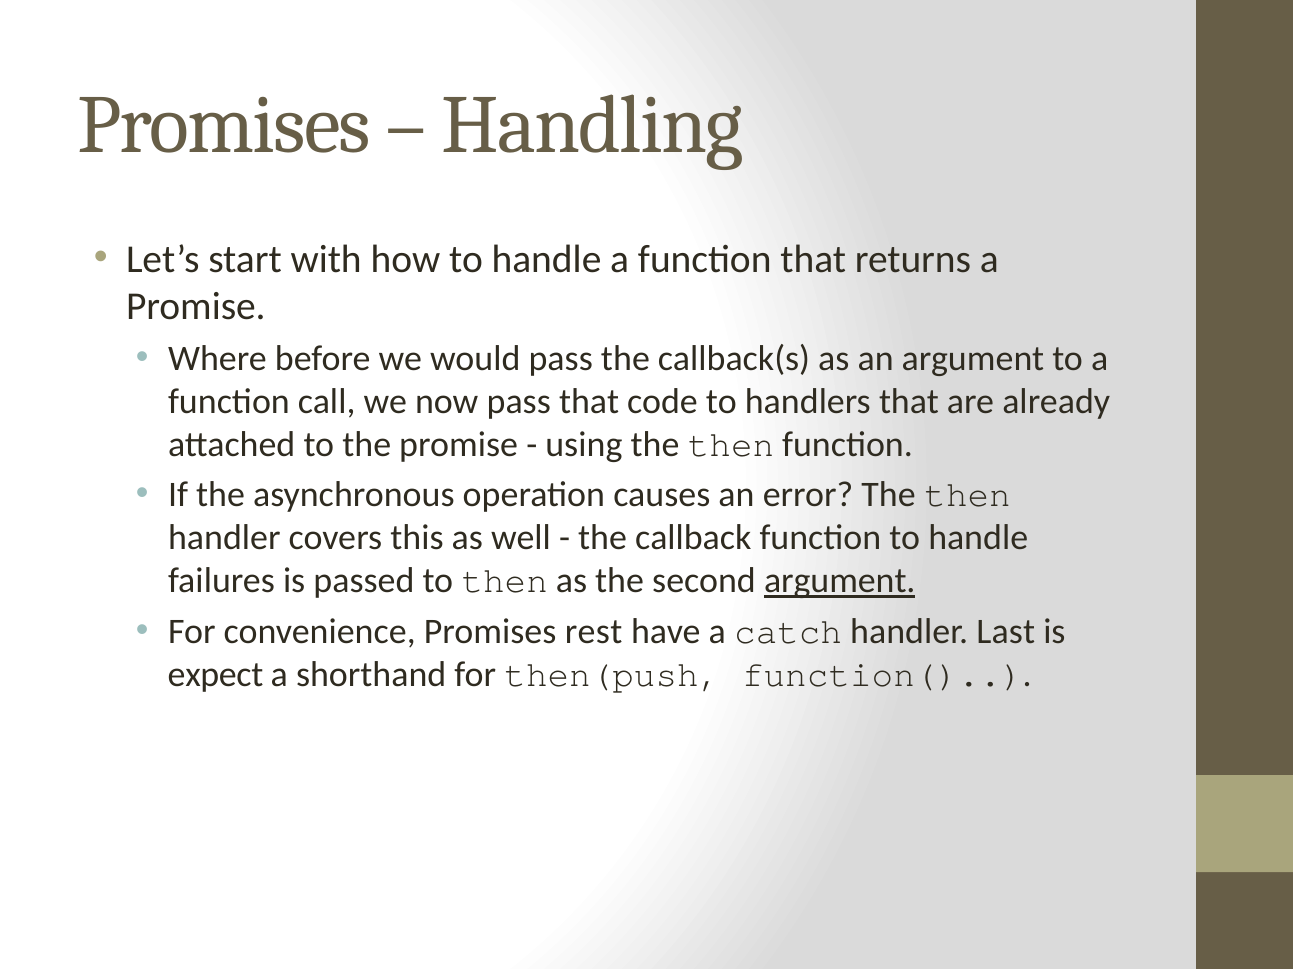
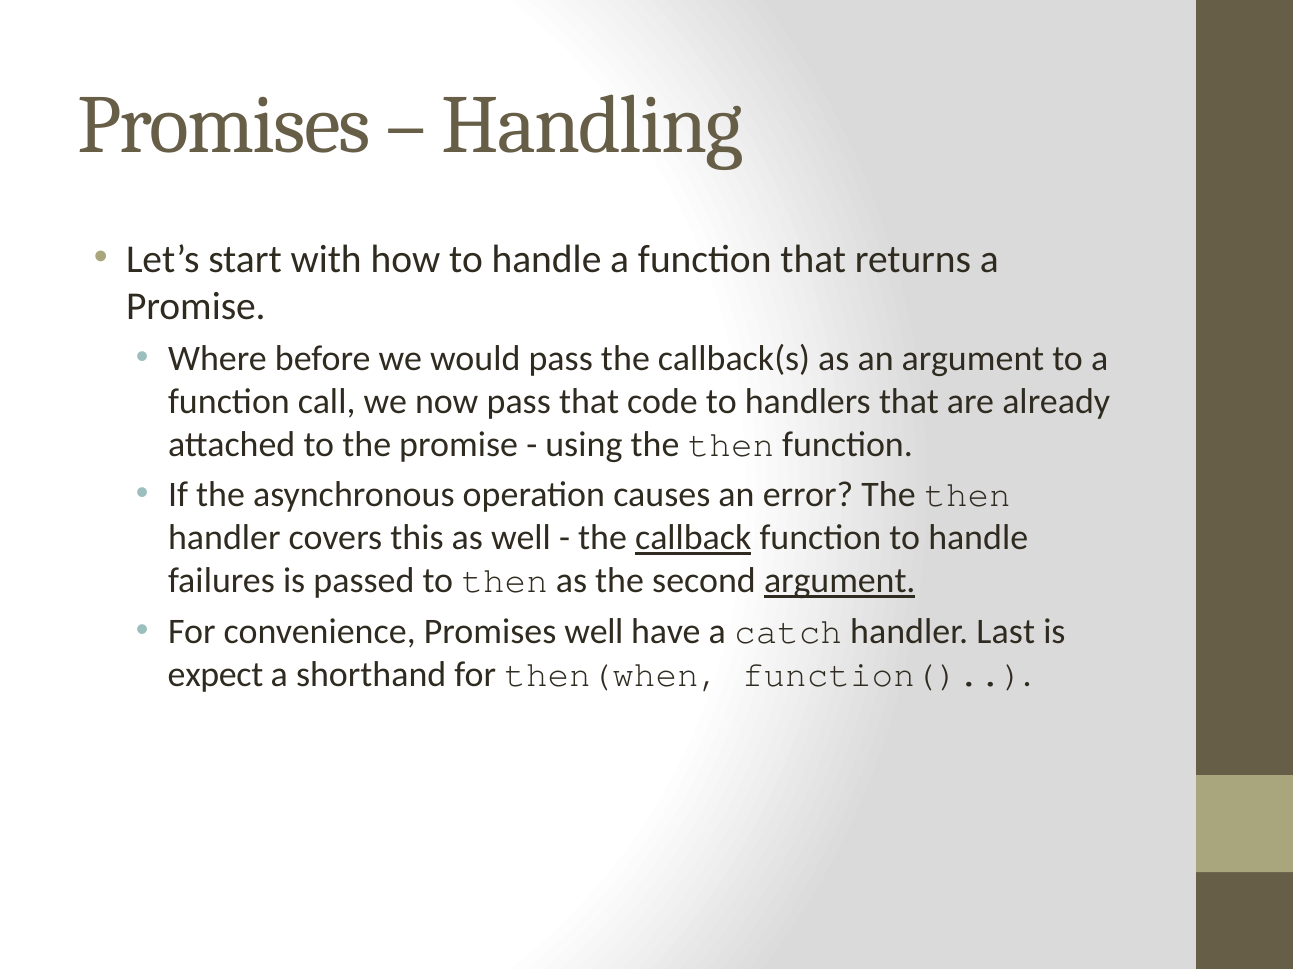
callback underline: none -> present
Promises rest: rest -> well
then(push: then(push -> then(when
